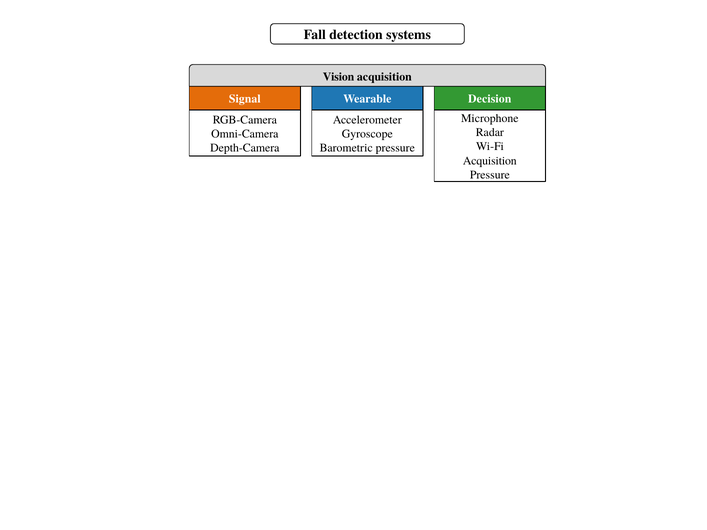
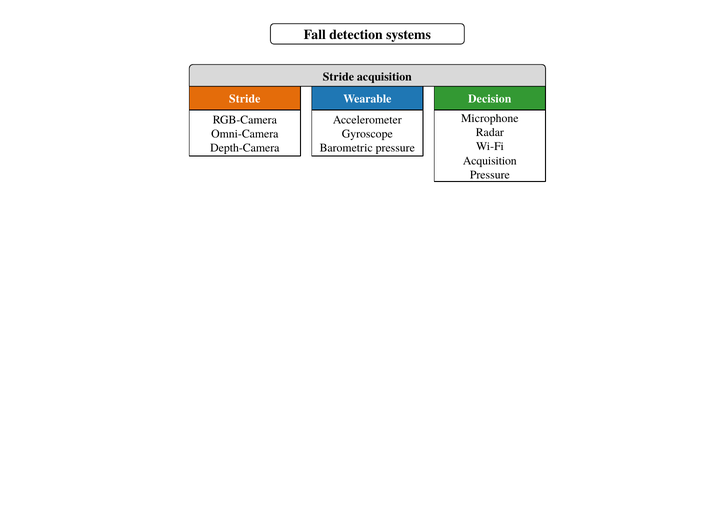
Vision at (339, 77): Vision -> Stride
Signal at (245, 99): Signal -> Stride
